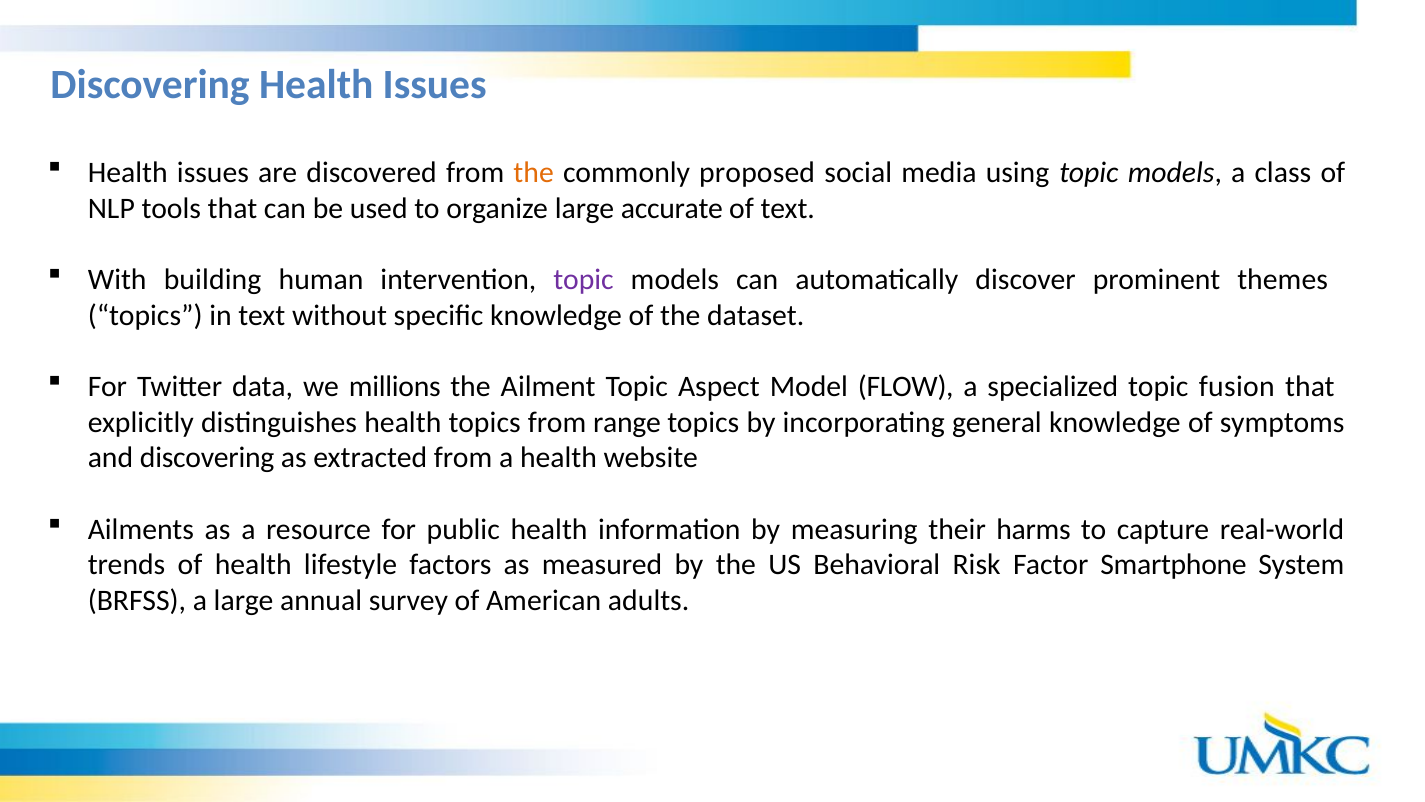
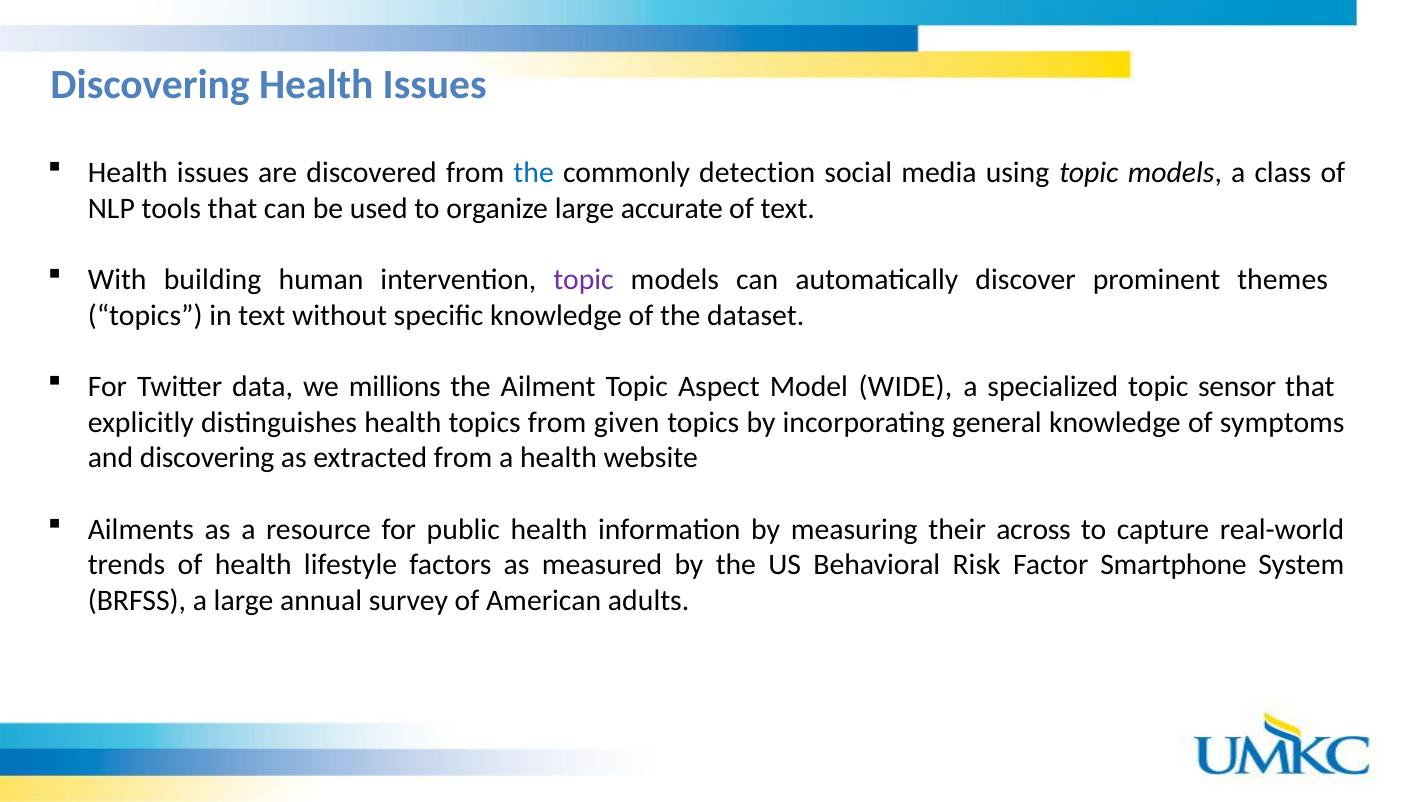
the at (534, 173) colour: orange -> blue
proposed: proposed -> detection
FLOW: FLOW -> WIDE
fusion: fusion -> sensor
range: range -> given
harms: harms -> across
